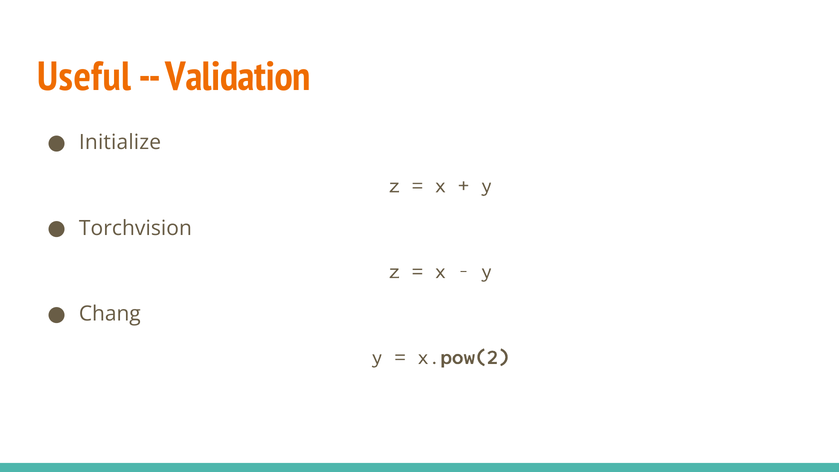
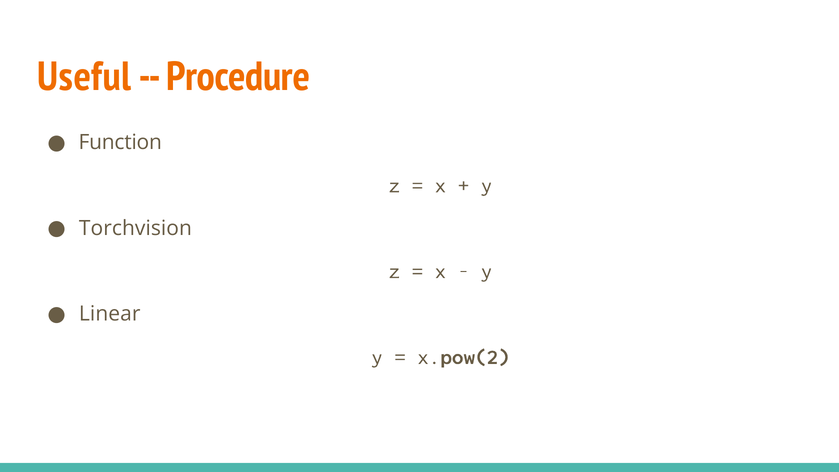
Validation: Validation -> Procedure
Initialize: Initialize -> Function
Chang: Chang -> Linear
